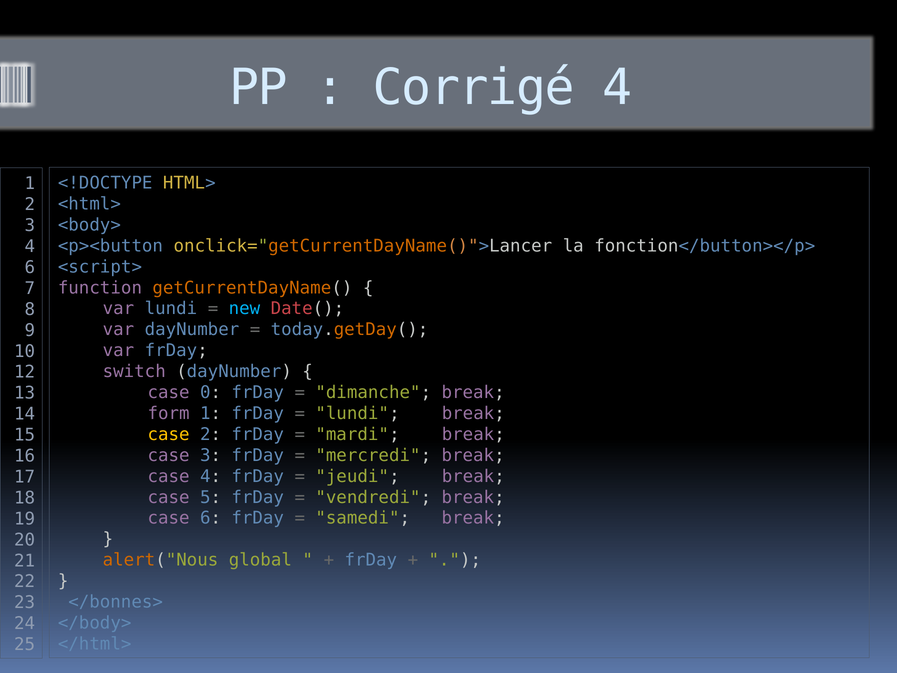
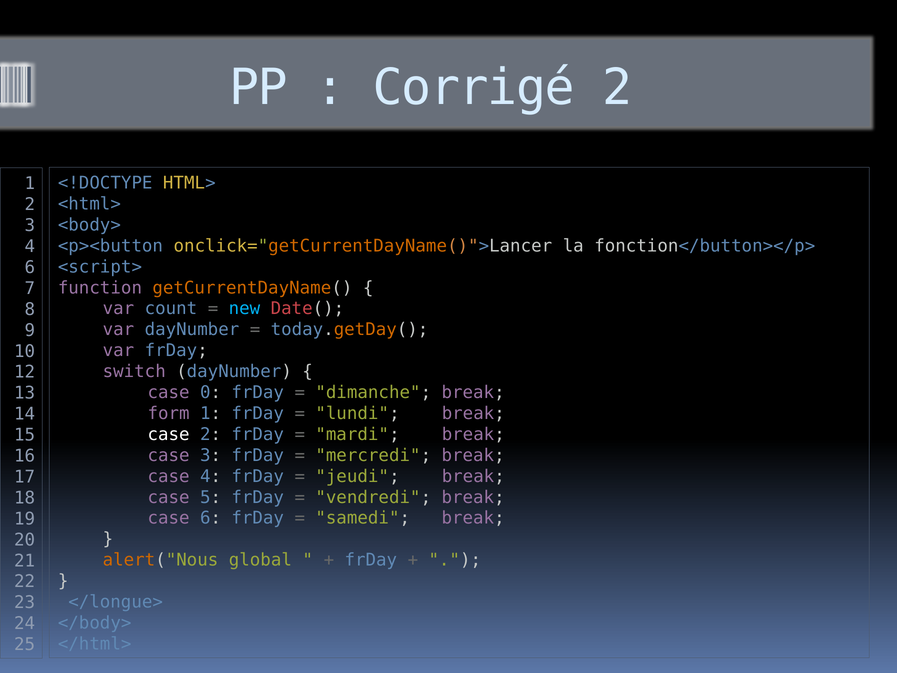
Corrigé 4: 4 -> 2
var lundi: lundi -> count
case at (169, 434) colour: yellow -> white
</bonnes>: </bonnes> -> </longue>
